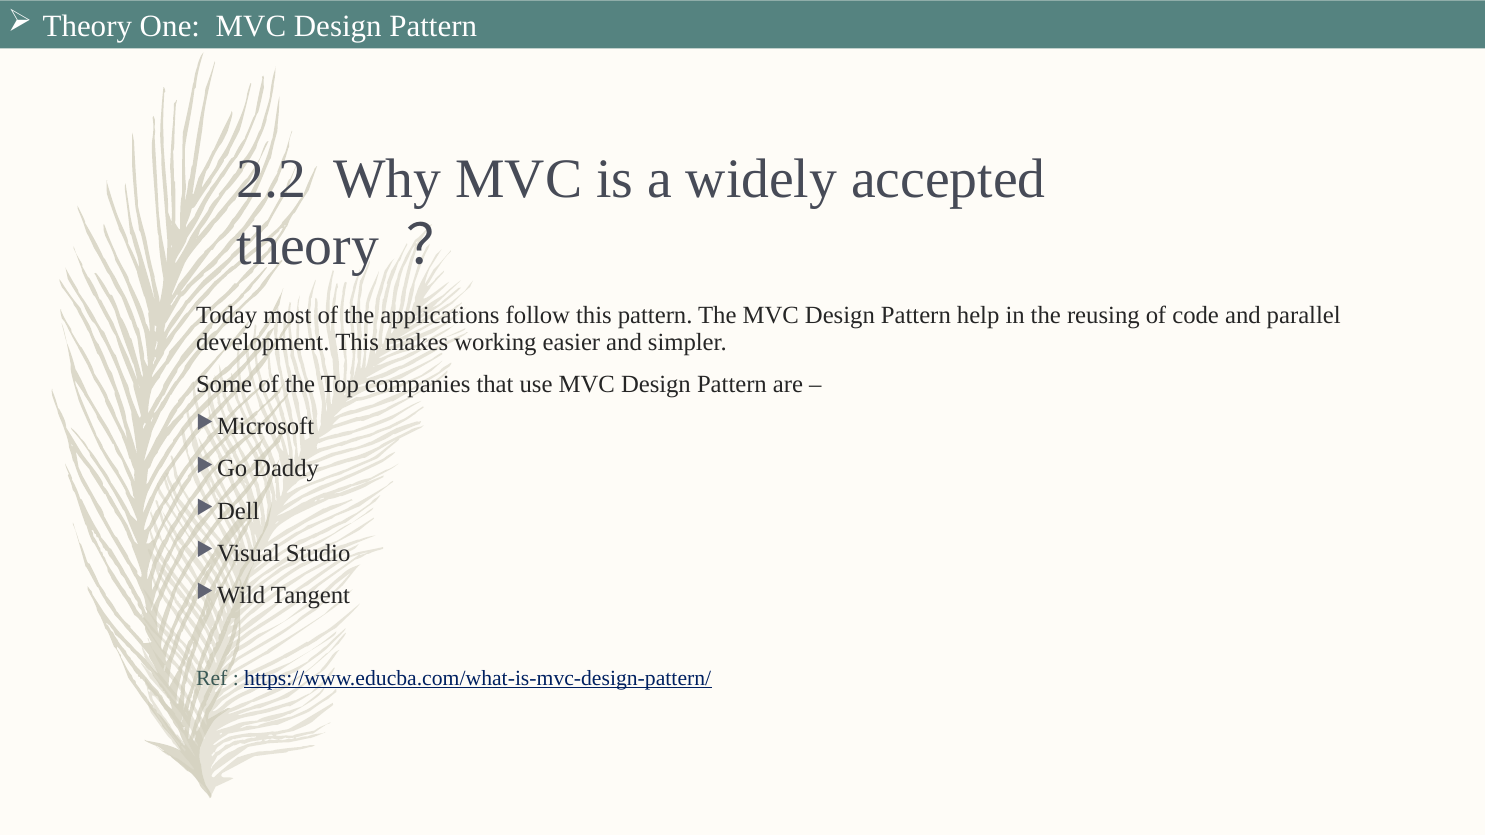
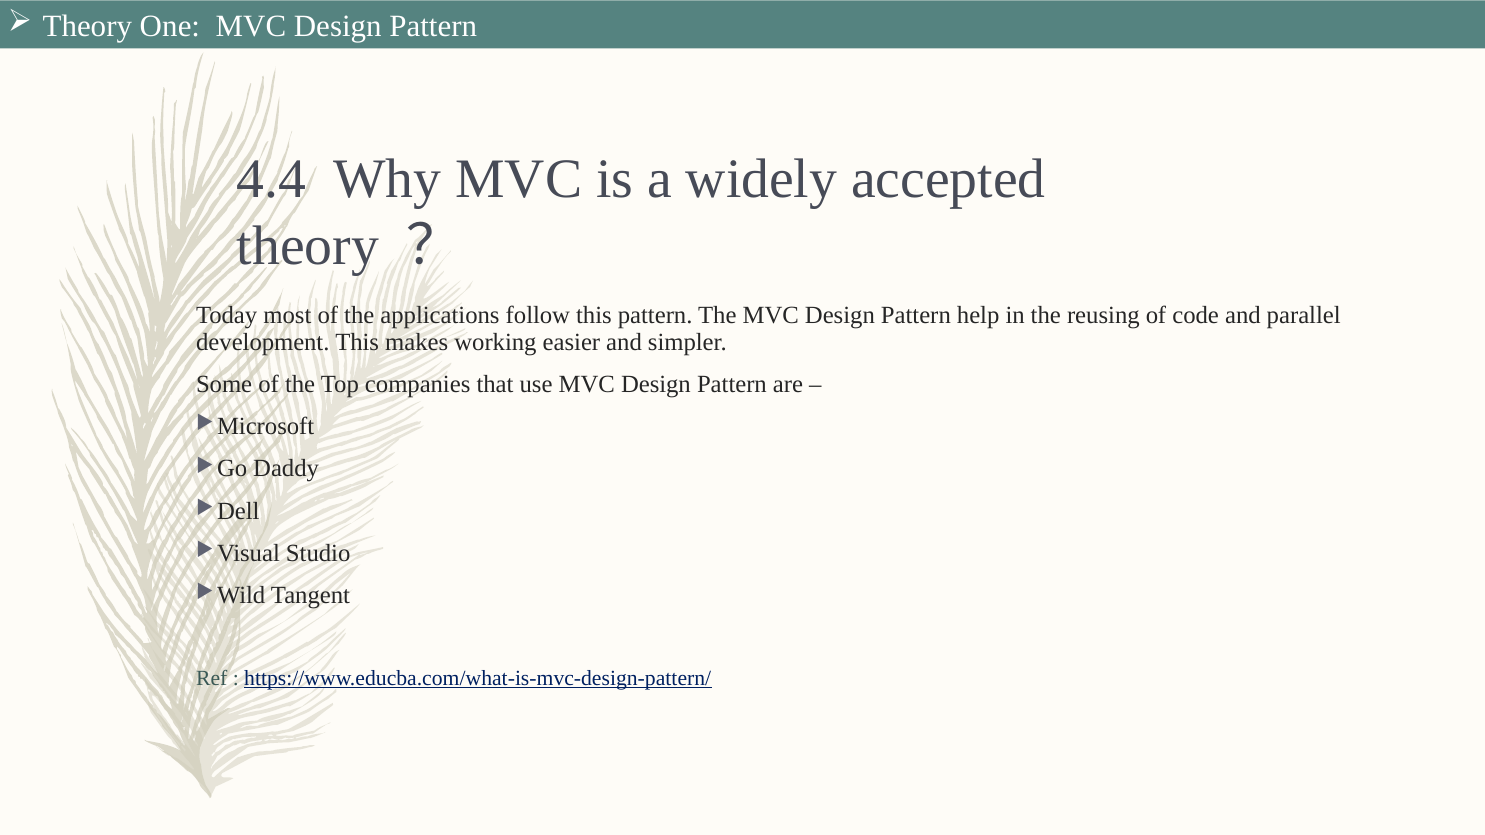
2.2: 2.2 -> 4.4
